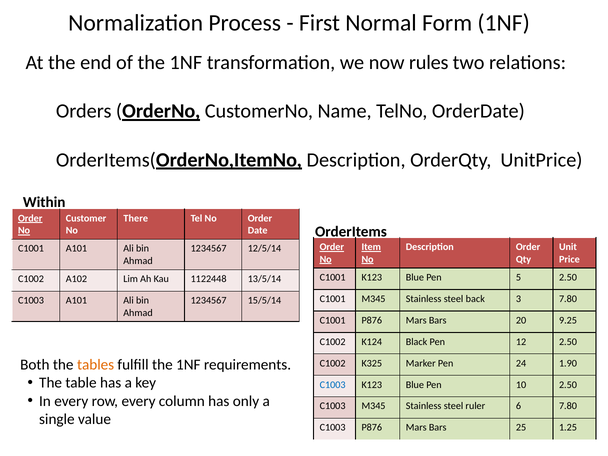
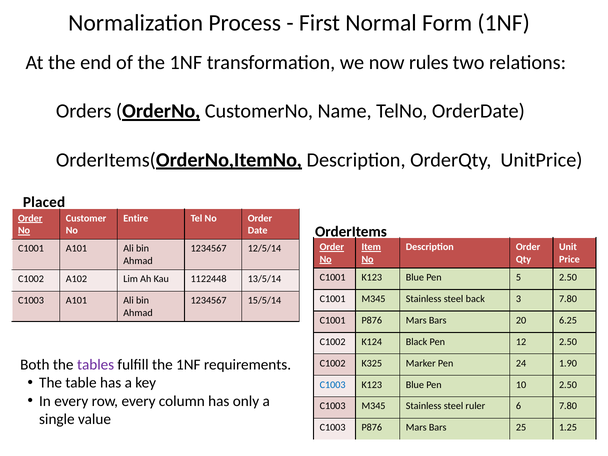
Within: Within -> Placed
There: There -> Entire
9.25: 9.25 -> 6.25
tables colour: orange -> purple
